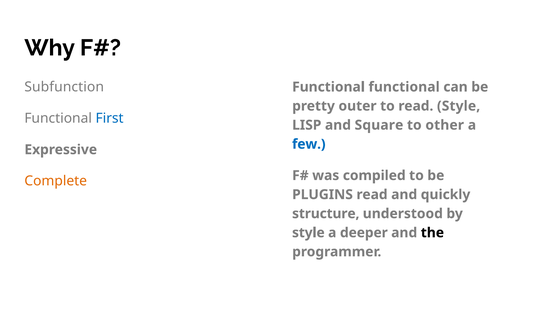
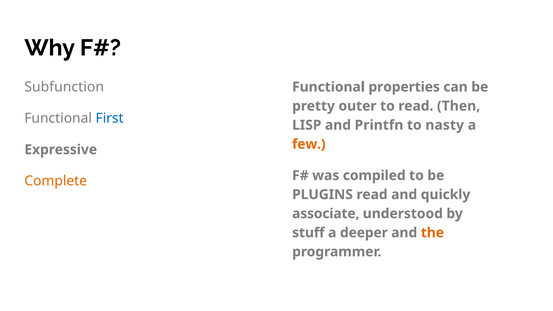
Functional functional: functional -> properties
read Style: Style -> Then
Square: Square -> Printfn
other: other -> nasty
few colour: blue -> orange
structure: structure -> associate
style at (308, 233): style -> stuff
the colour: black -> orange
